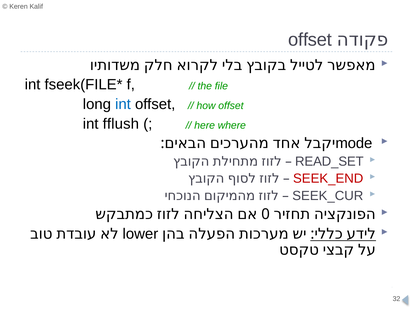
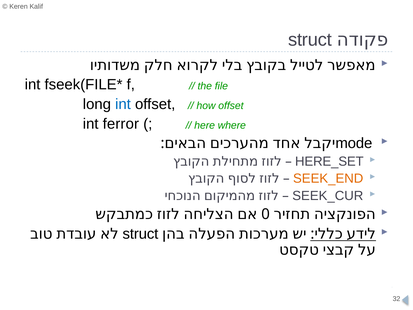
offset at (310, 40): offset -> struct
fflush: fflush -> ferror
READ_SET: READ_SET -> HERE_SET
SEEK_END colour: red -> orange
lower at (140, 234): lower -> struct
